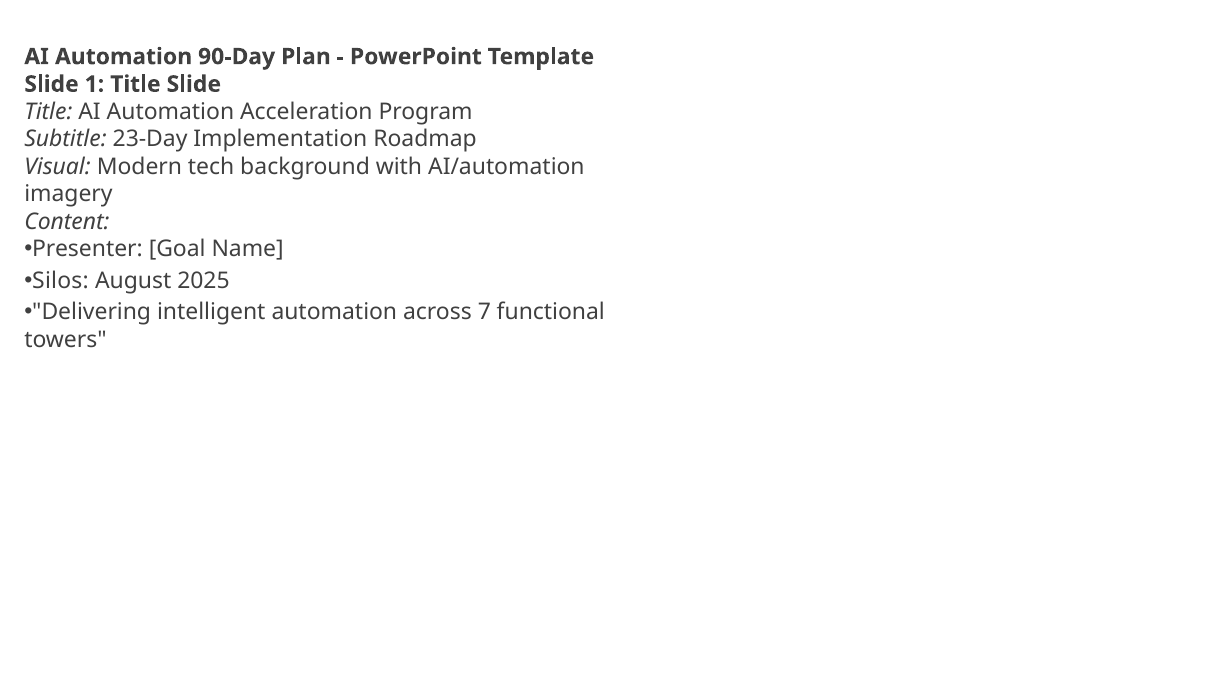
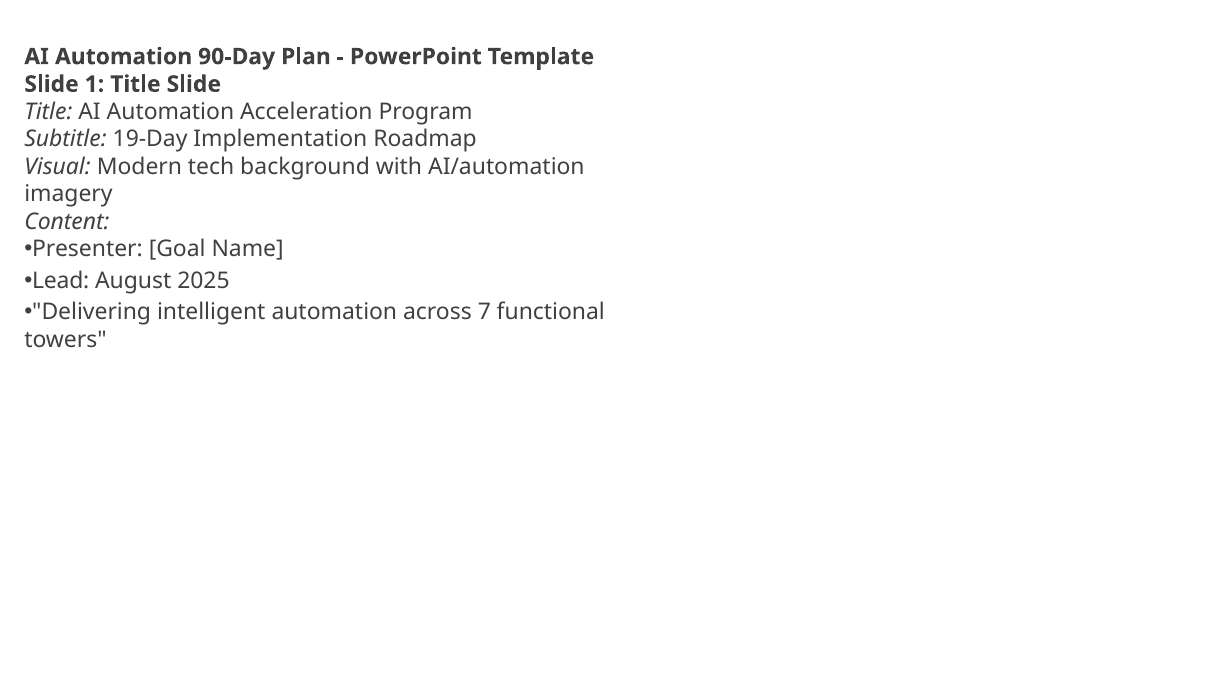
23-Day: 23-Day -> 19-Day
Silos: Silos -> Lead
